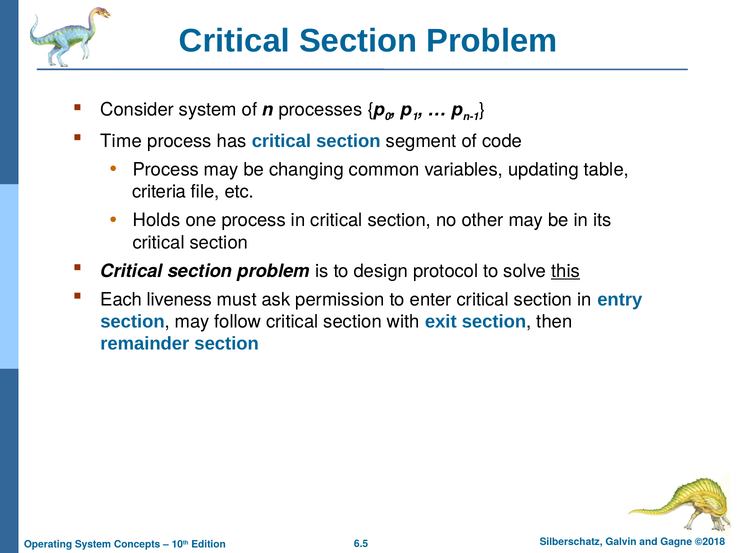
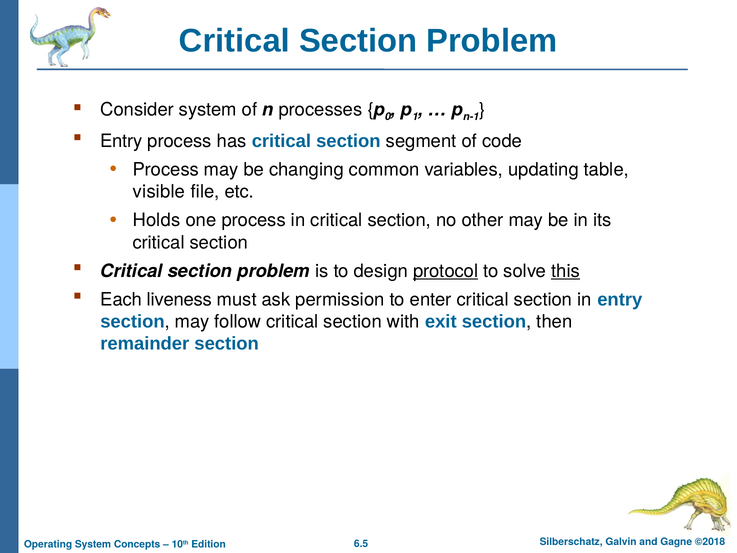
Time at (121, 141): Time -> Entry
criteria: criteria -> visible
protocol underline: none -> present
